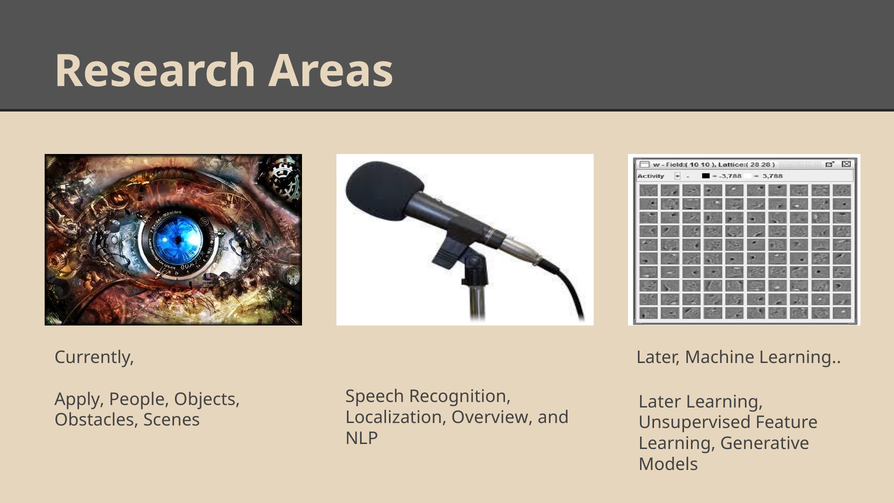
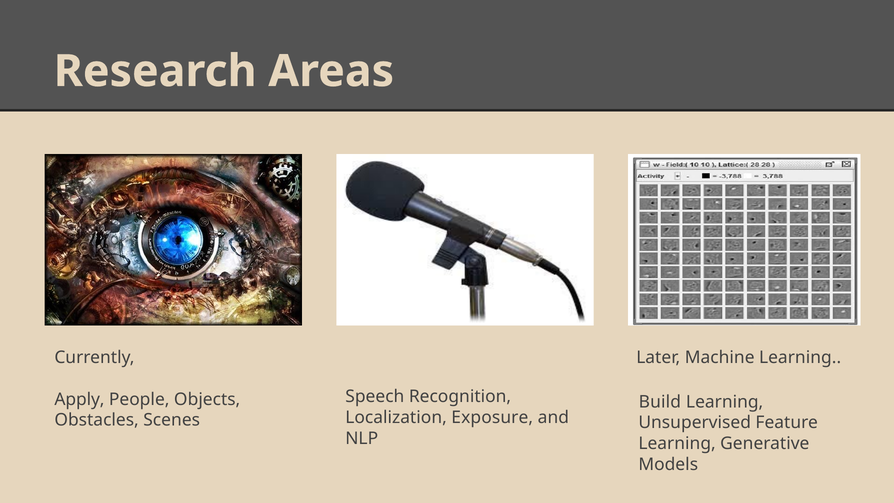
Later at (660, 402): Later -> Build
Overview: Overview -> Exposure
